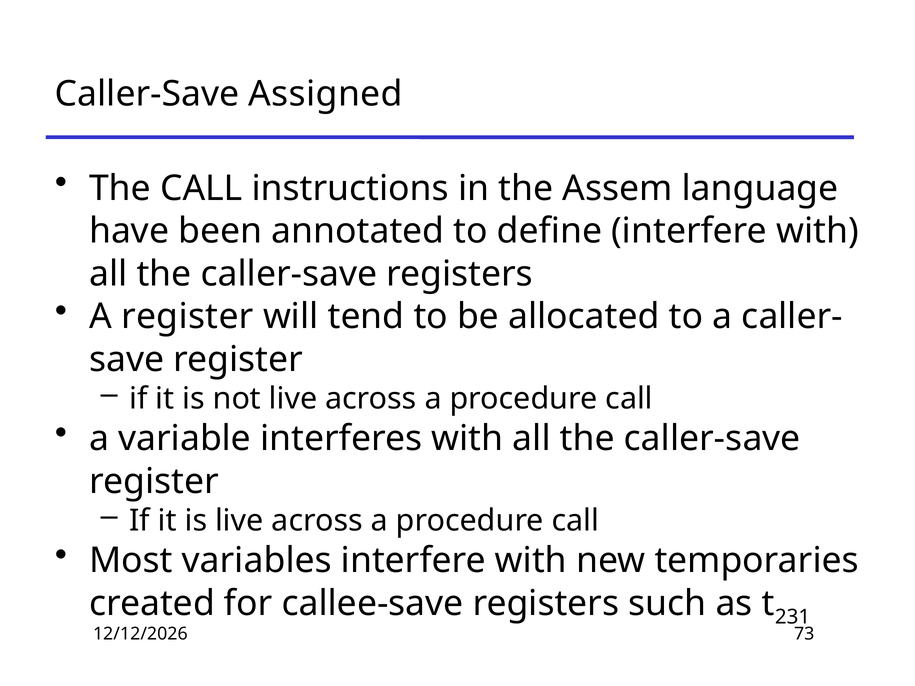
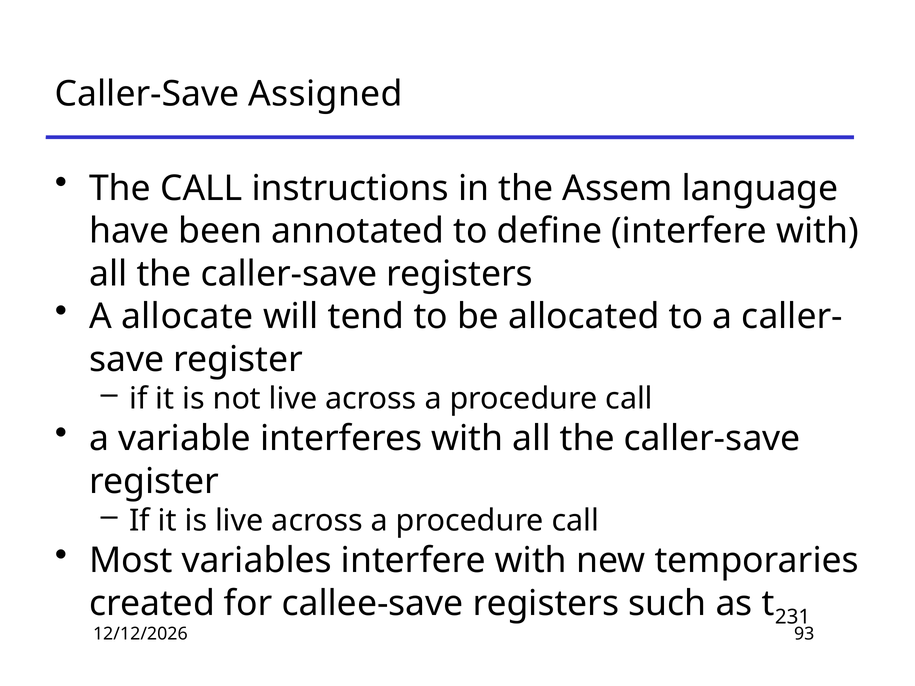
A register: register -> allocate
73: 73 -> 93
